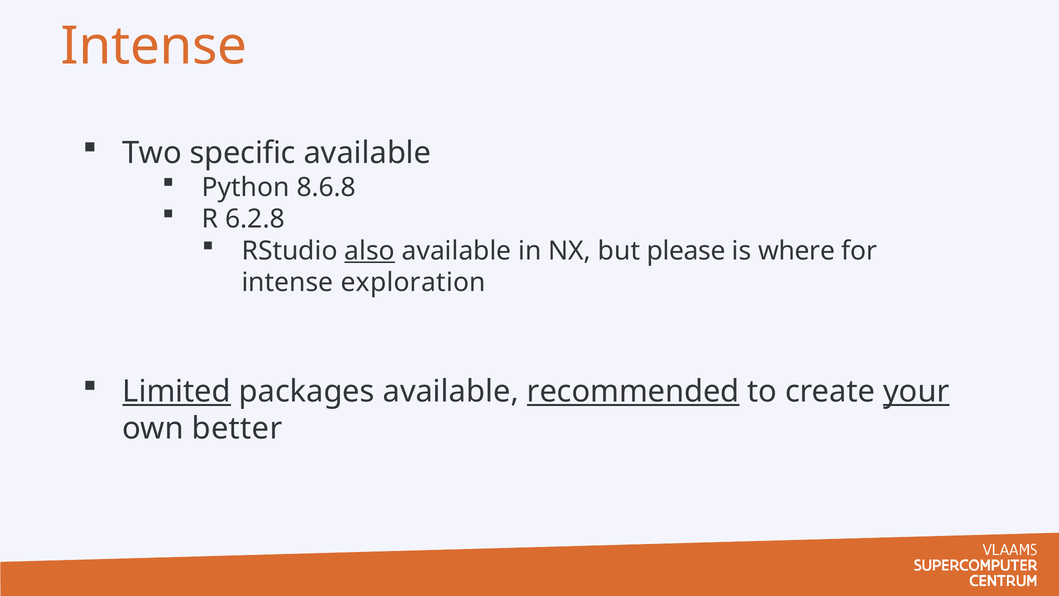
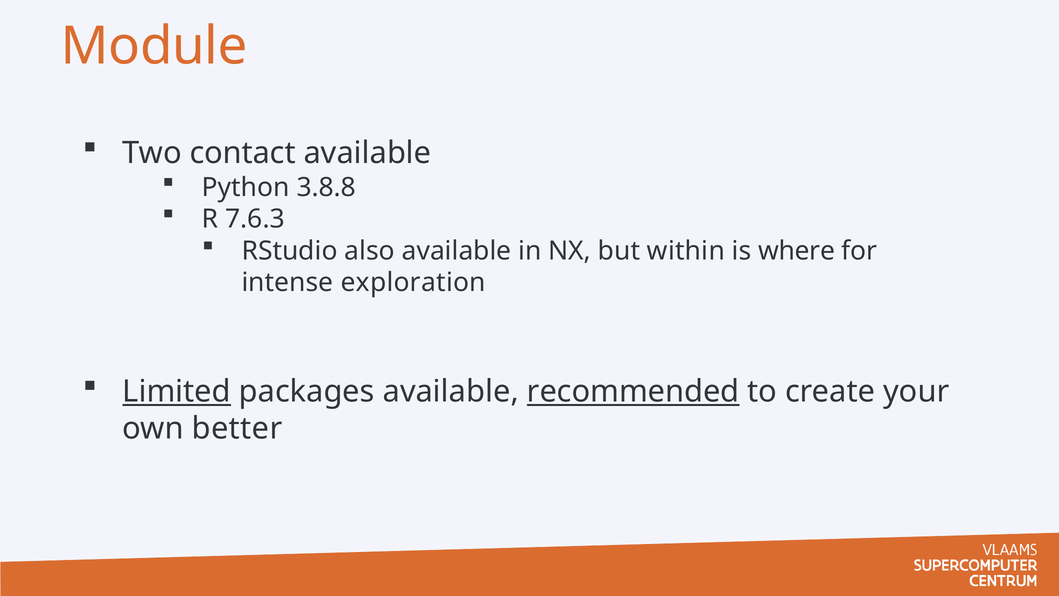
Intense at (154, 46): Intense -> Module
specific: specific -> contact
8.6.8: 8.6.8 -> 3.8.8
6.2.8: 6.2.8 -> 7.6.3
also underline: present -> none
please: please -> within
your underline: present -> none
